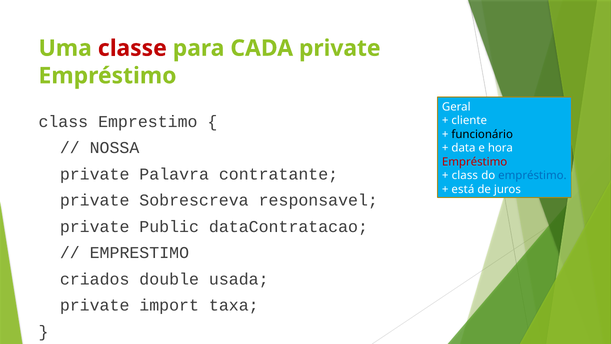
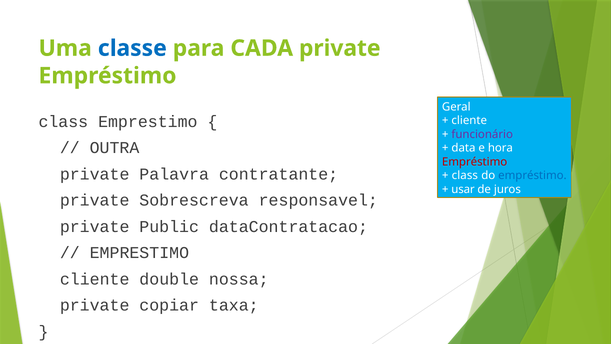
classe colour: red -> blue
funcionário colour: black -> purple
NOSSA: NOSSA -> OUTRA
está: está -> usar
criados at (95, 279): criados -> cliente
usada: usada -> nossa
import: import -> copiar
